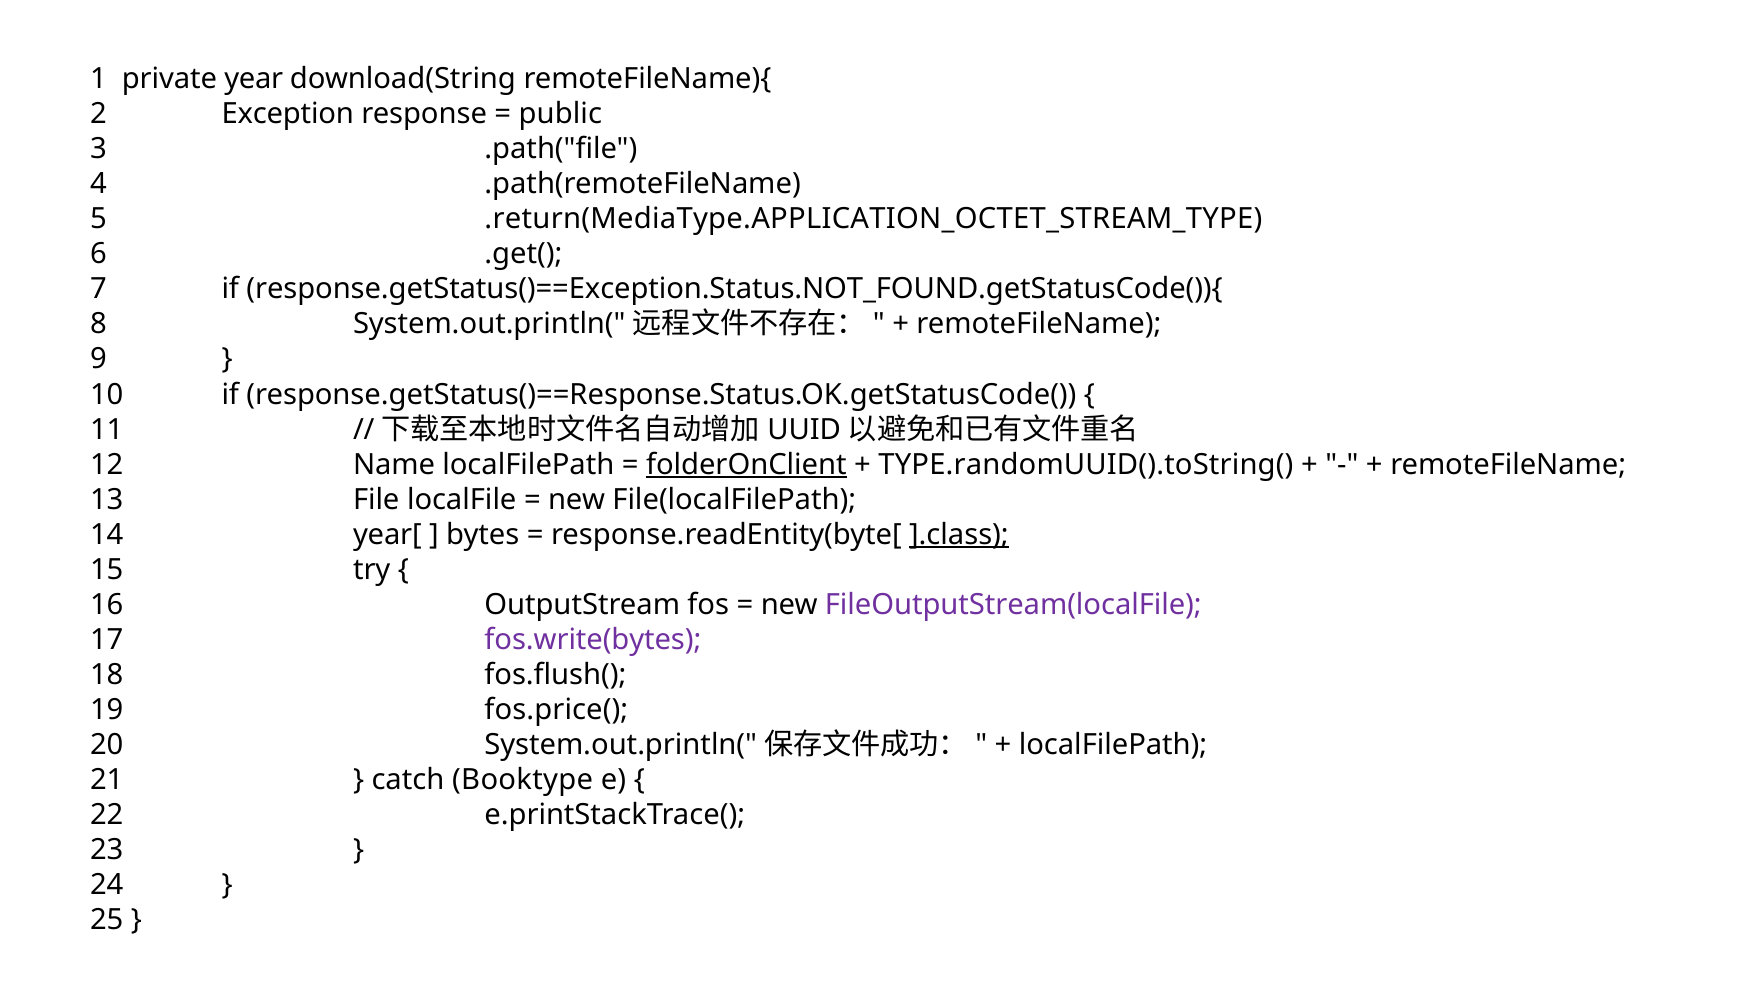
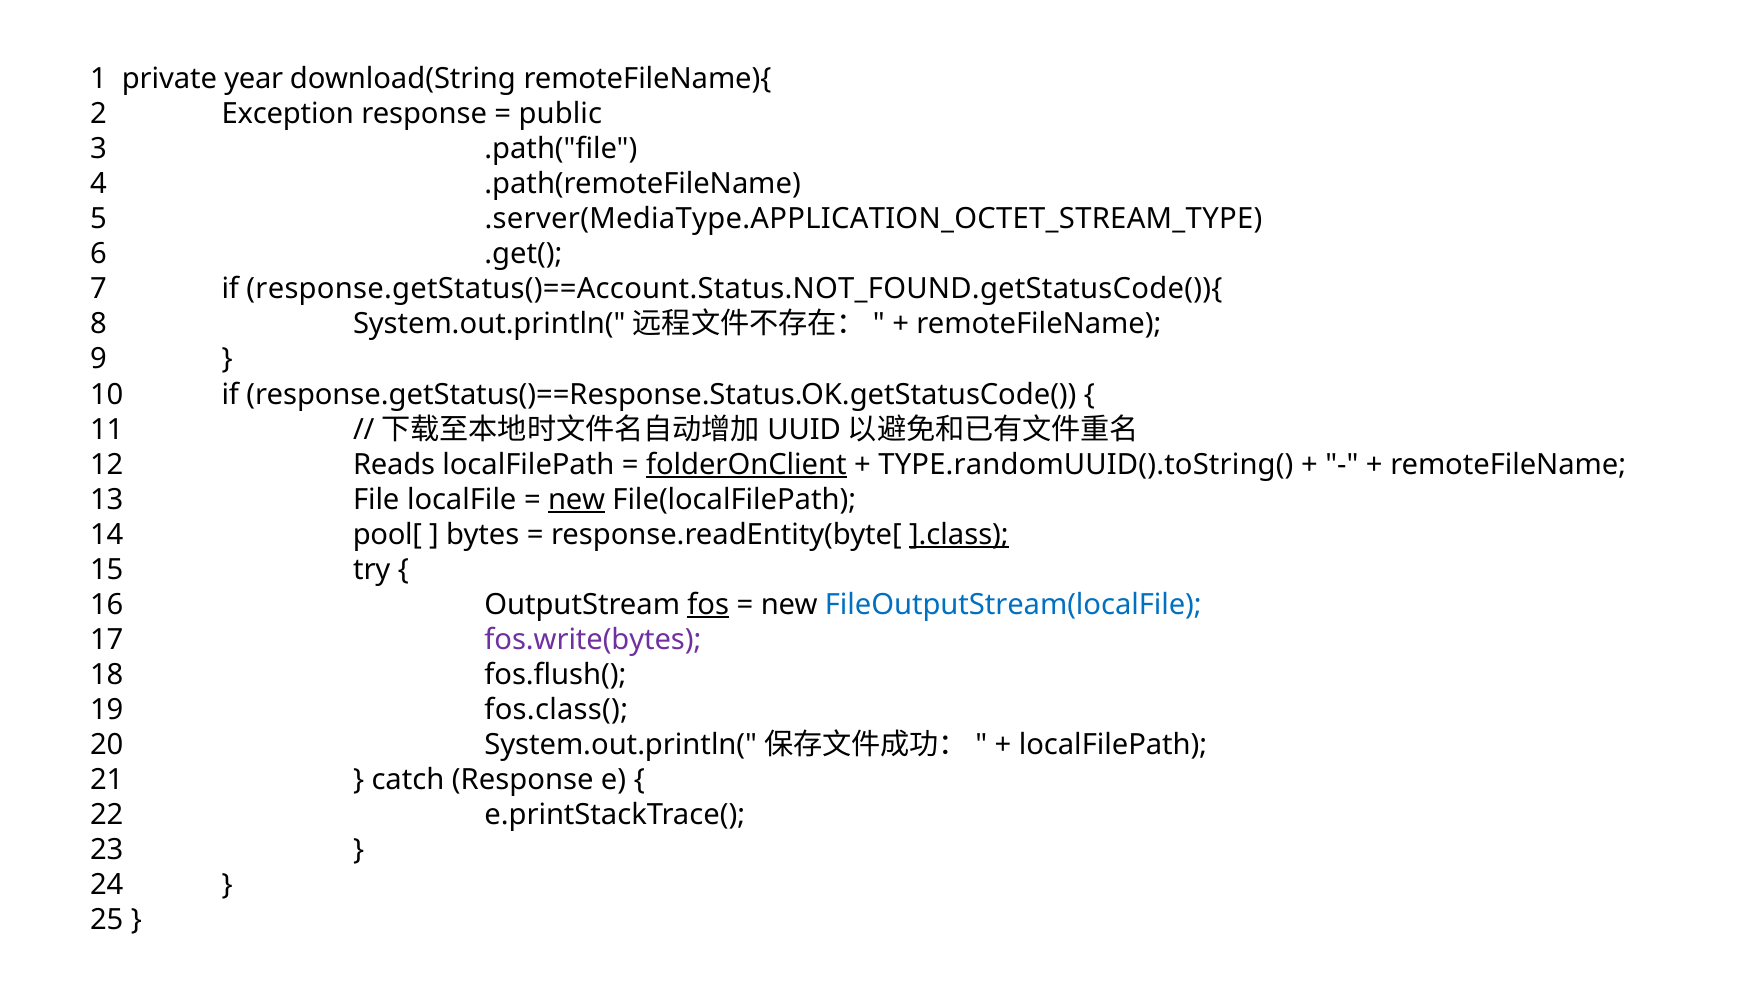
.return(MediaType.APPLICATION_OCTET_STREAM_TYPE: .return(MediaType.APPLICATION_OCTET_STREAM_TYPE -> .server(MediaType.APPLICATION_OCTET_STREAM_TYPE
response.getStatus()==Exception.Status.NOT_FOUND.getStatusCode()){: response.getStatus()==Exception.Status.NOT_FOUND.getStatusCode()){ -> response.getStatus()==Account.Status.NOT_FOUND.getStatusCode()){
Name: Name -> Reads
new at (577, 500) underline: none -> present
year[: year[ -> pool[
fos underline: none -> present
FileOutputStream(localFile colour: purple -> blue
fos.price(: fos.price( -> fos.class(
catch Booktype: Booktype -> Response
